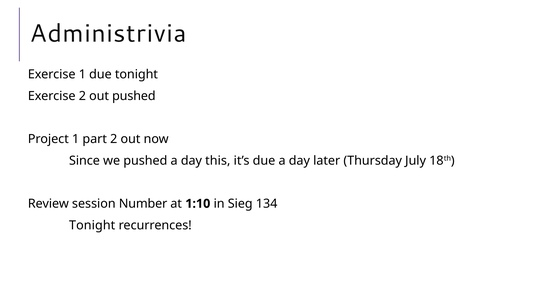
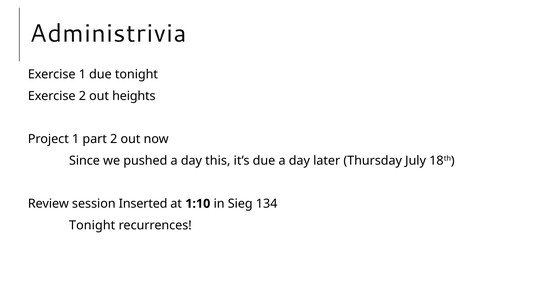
out pushed: pushed -> heights
Number: Number -> Inserted
